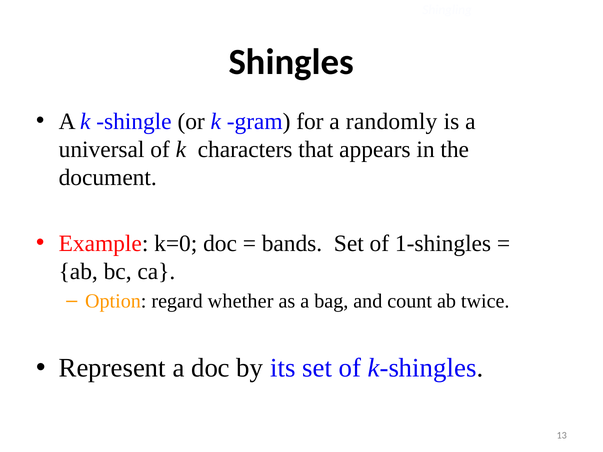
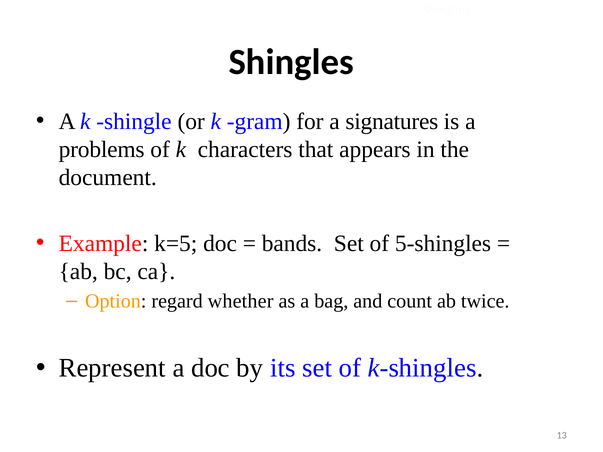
randomly: randomly -> signatures
universal: universal -> problems
k=0: k=0 -> k=5
1-shingles: 1-shingles -> 5-shingles
